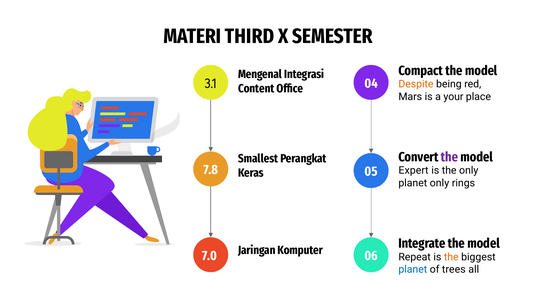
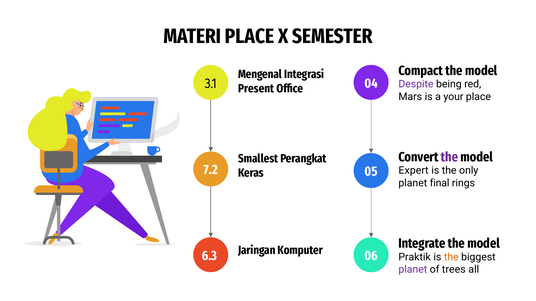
MATERI THIRD: THIRD -> PLACE
Despite colour: orange -> purple
Content: Content -> Present
7.8: 7.8 -> 7.2
planet only: only -> final
7.0: 7.0 -> 6.3
Repeat: Repeat -> Praktik
planet at (413, 270) colour: blue -> purple
